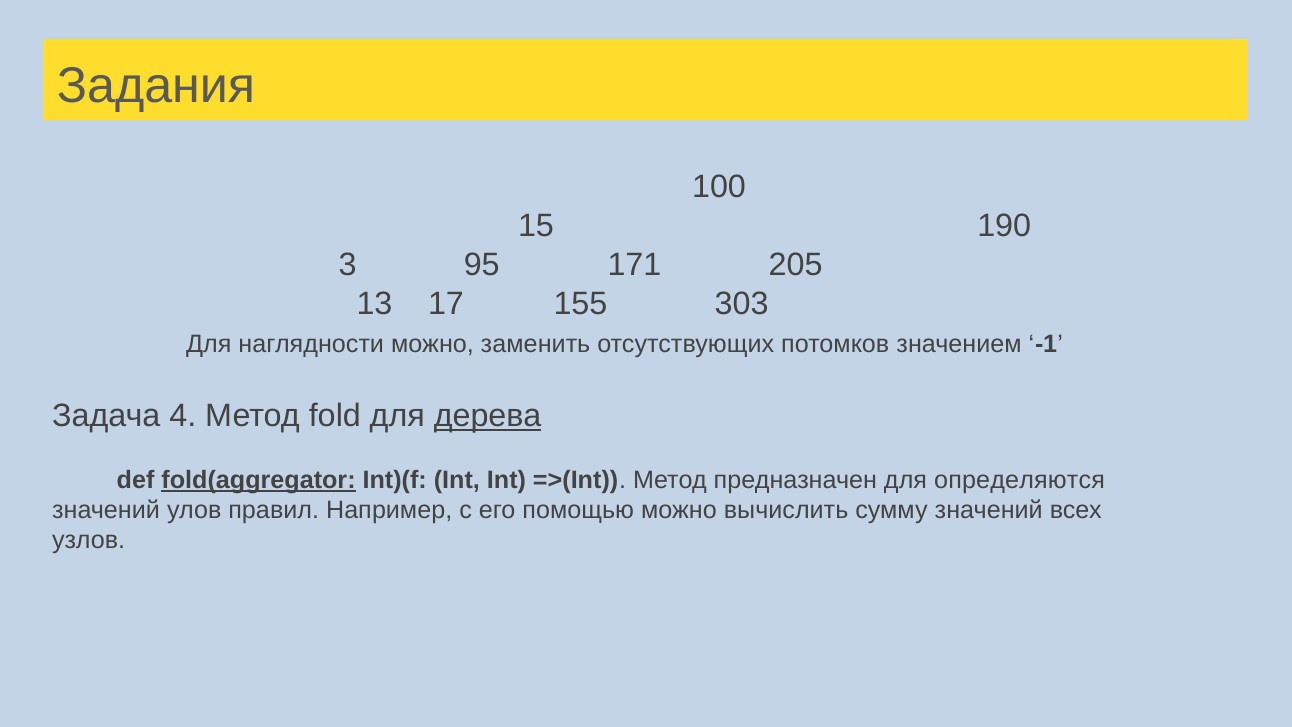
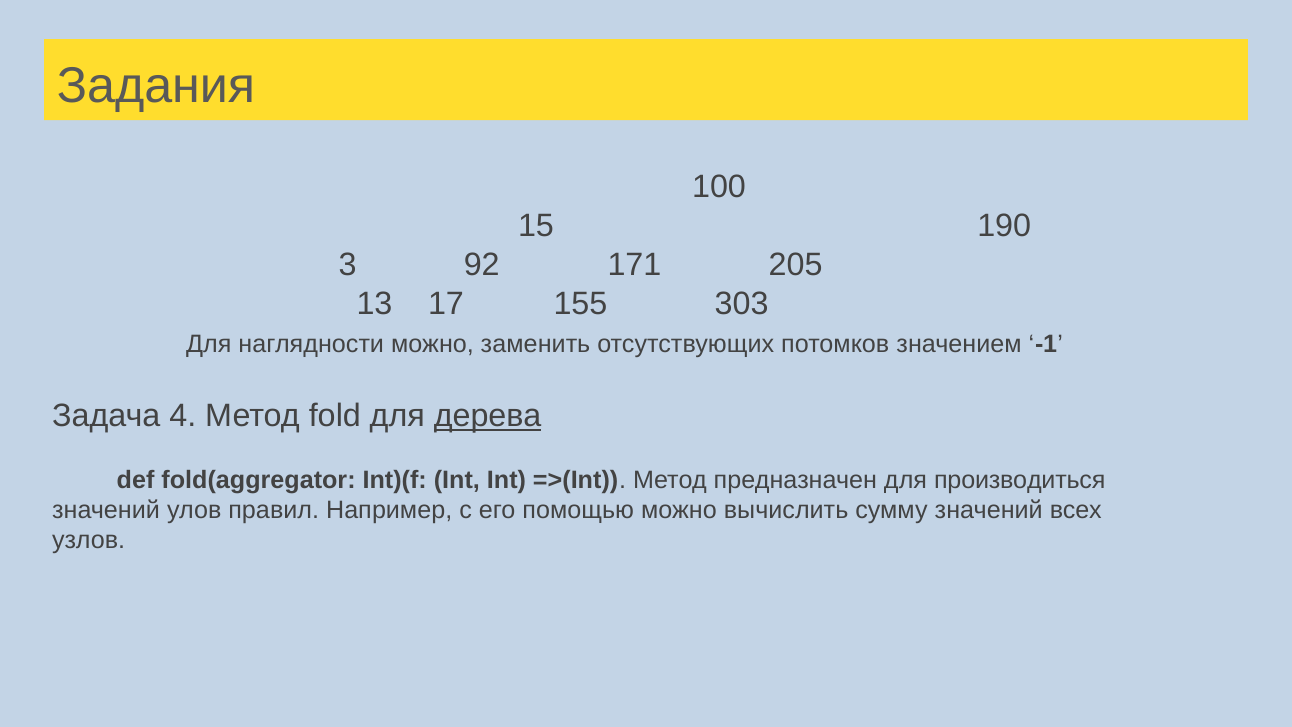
95: 95 -> 92
fold(aggregator underline: present -> none
определяются: определяются -> производиться
